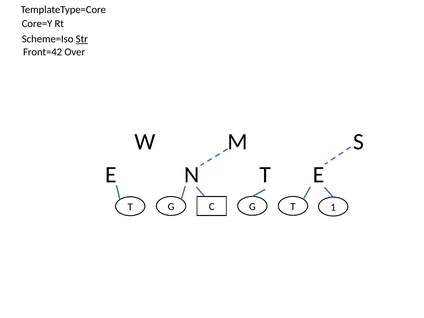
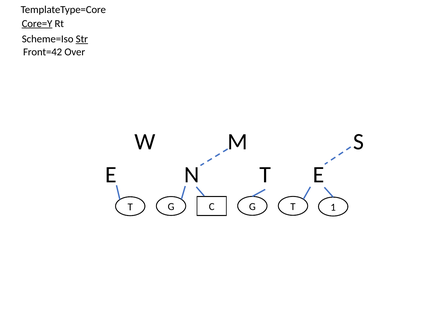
Core=Y underline: none -> present
